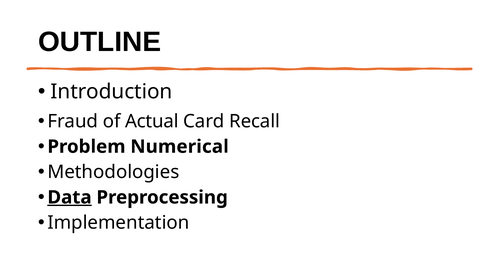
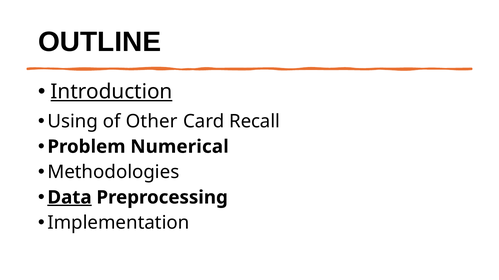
Introduction underline: none -> present
Fraud: Fraud -> Using
Actual: Actual -> Other
